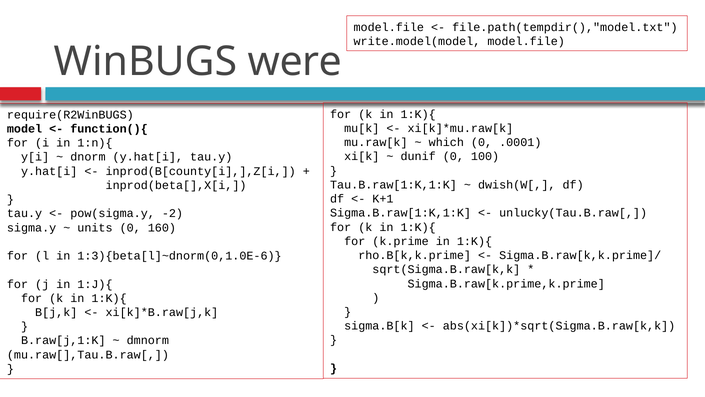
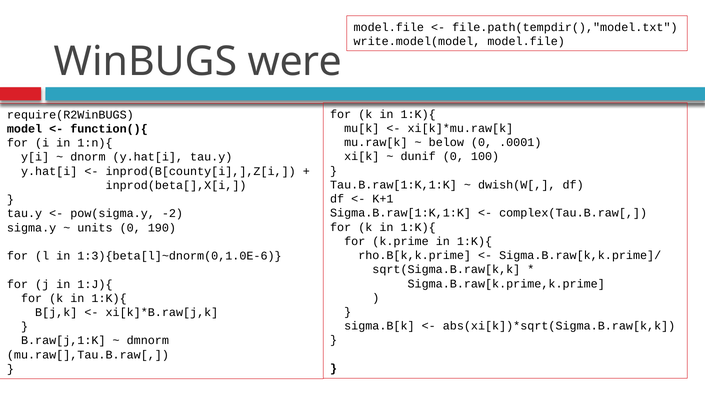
which: which -> below
unlucky(Tau.B.raw[: unlucky(Tau.B.raw[ -> complex(Tau.B.raw[
160: 160 -> 190
